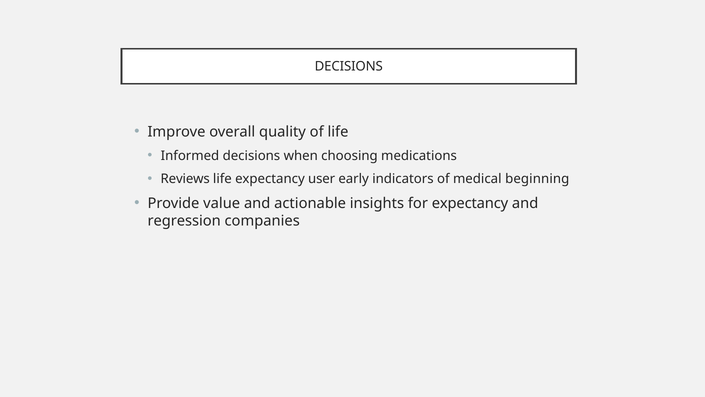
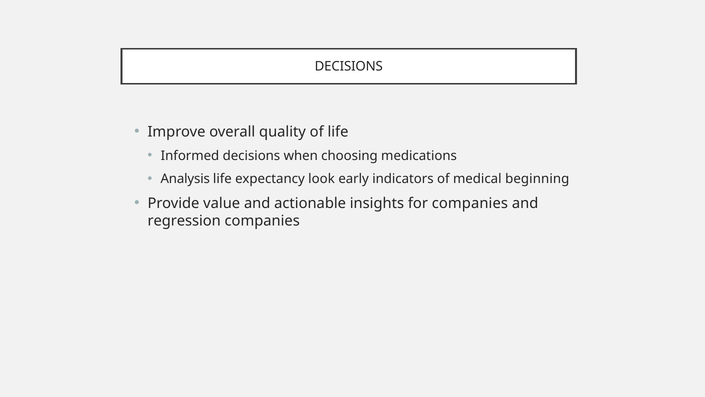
Reviews: Reviews -> Analysis
user: user -> look
for expectancy: expectancy -> companies
